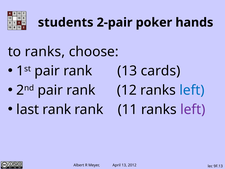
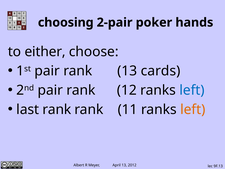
students: students -> choosing
to ranks: ranks -> either
left at (193, 109) colour: purple -> orange
